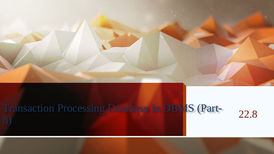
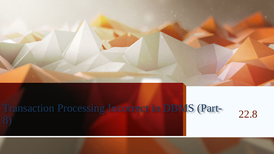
Database: Database -> Incorrect
